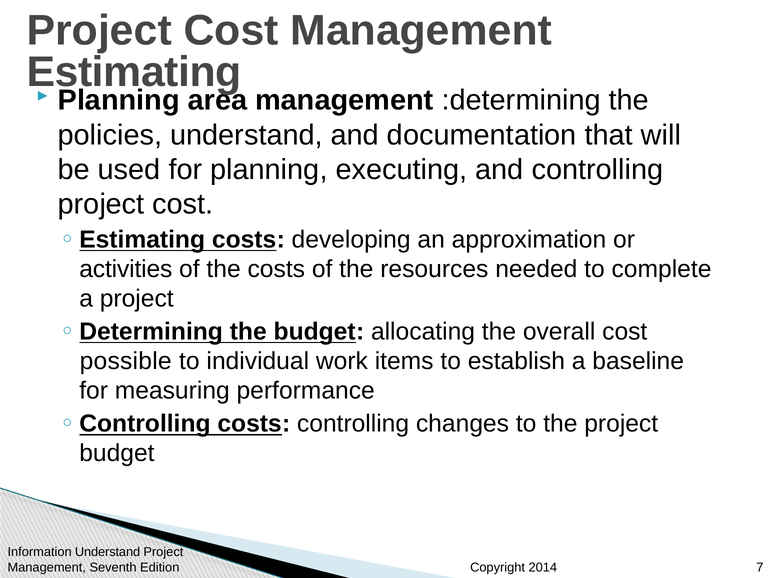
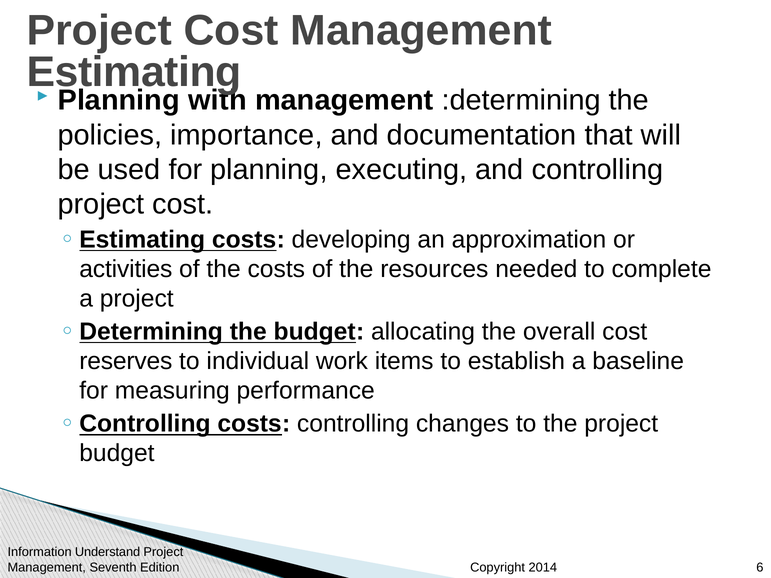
area: area -> with
policies understand: understand -> importance
possible: possible -> reserves
7: 7 -> 6
